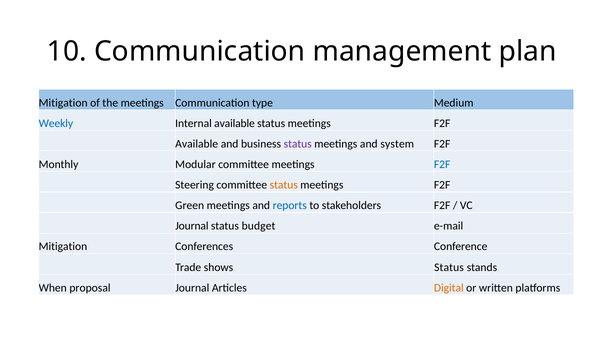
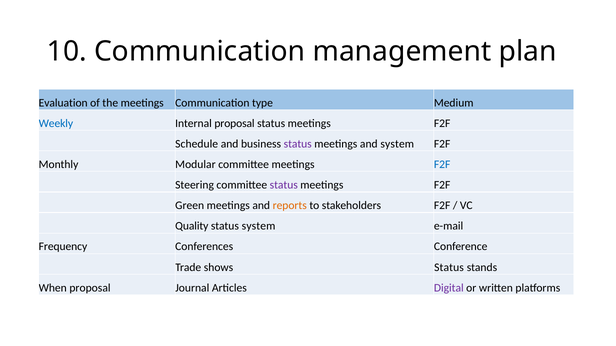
Mitigation at (63, 103): Mitigation -> Evaluation
Internal available: available -> proposal
Available at (197, 144): Available -> Schedule
status at (284, 185) colour: orange -> purple
reports colour: blue -> orange
Journal at (192, 226): Journal -> Quality
status budget: budget -> system
Mitigation at (63, 247): Mitigation -> Frequency
Digital colour: orange -> purple
